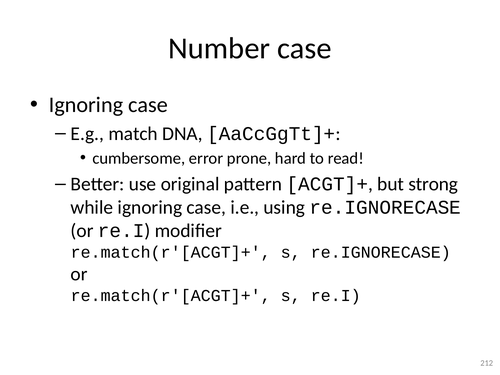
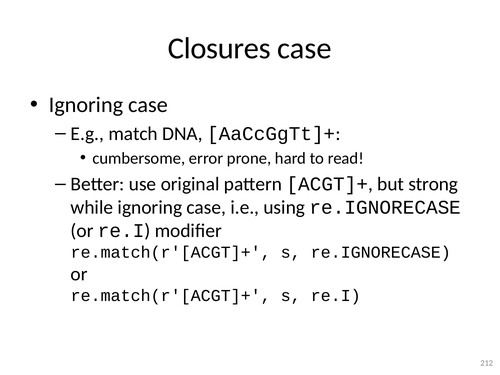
Number: Number -> Closures
